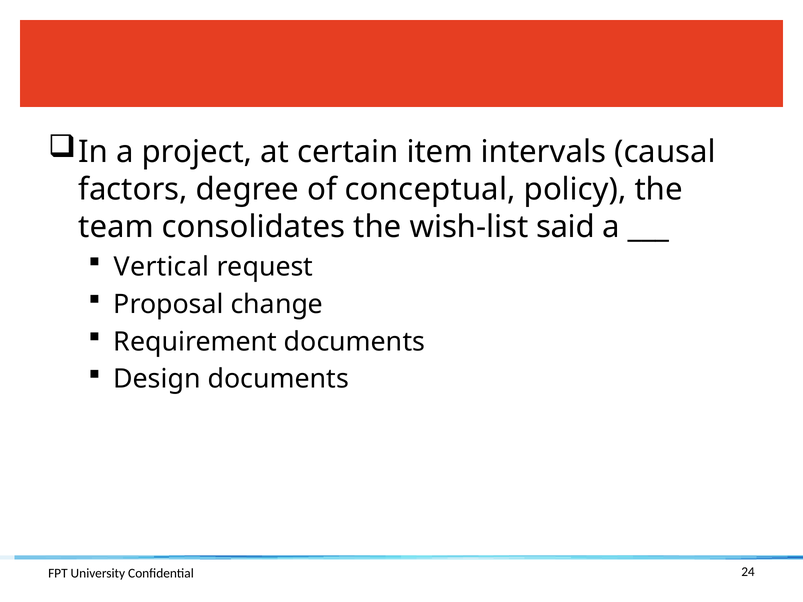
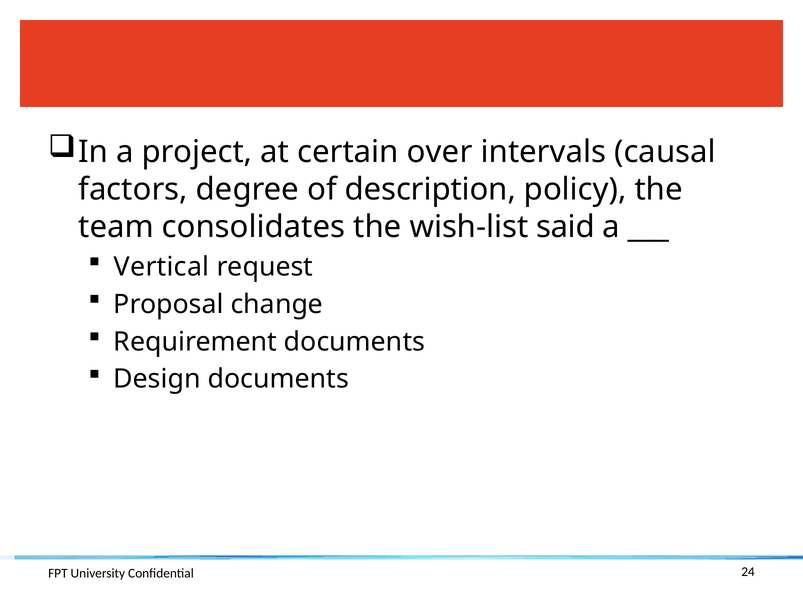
item: item -> over
conceptual: conceptual -> description
